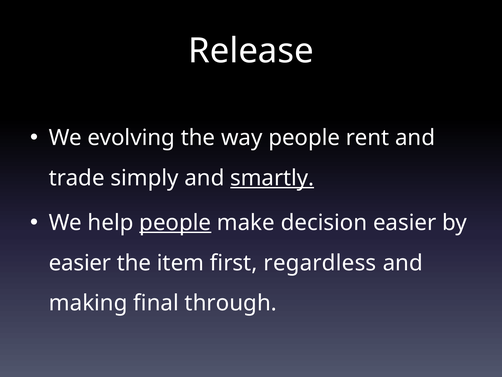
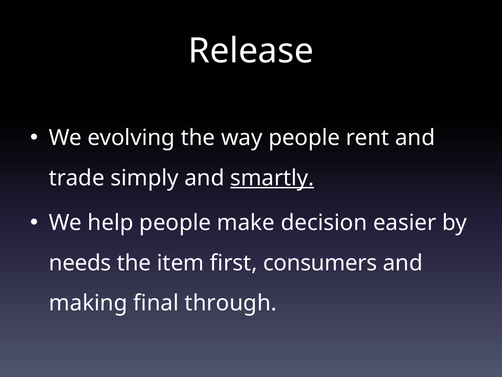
people at (175, 223) underline: present -> none
easier at (80, 263): easier -> needs
regardless: regardless -> consumers
